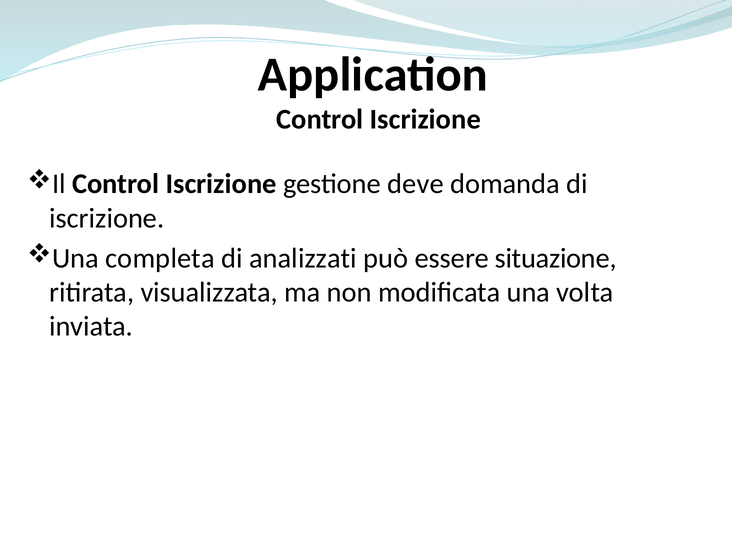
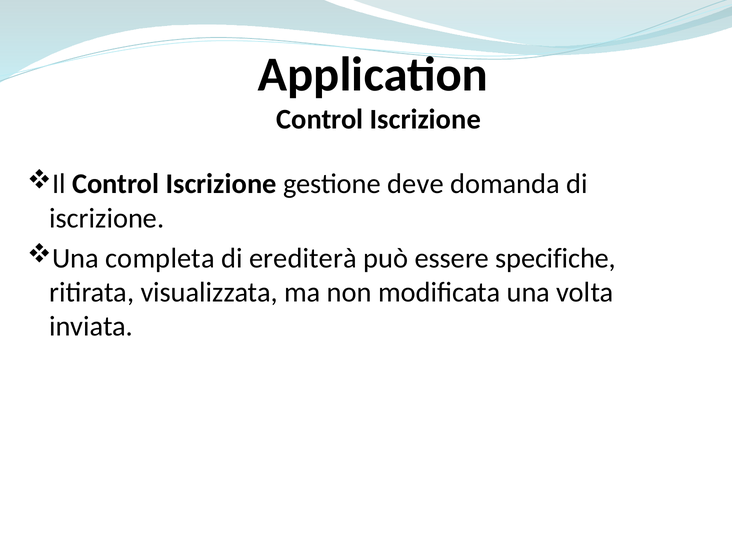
analizzati: analizzati -> erediterà
situazione: situazione -> specifiche
